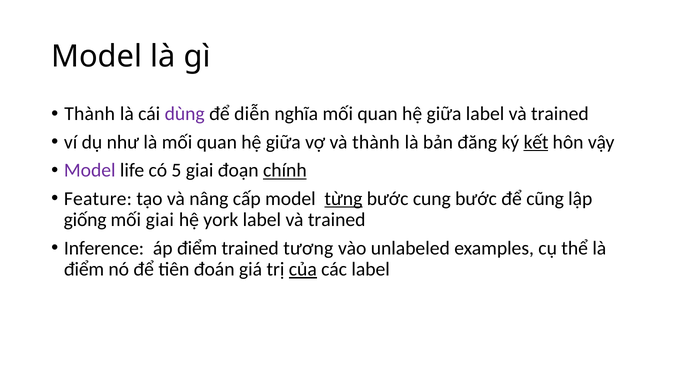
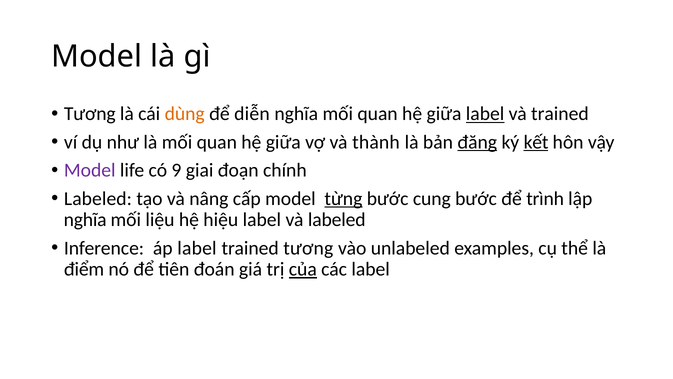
Thành at (90, 114): Thành -> Tương
dùng colour: purple -> orange
label at (485, 114) underline: none -> present
đăng underline: none -> present
5: 5 -> 9
chính underline: present -> none
Feature at (98, 198): Feature -> Labeled
cũng: cũng -> trình
giống at (85, 220): giống -> nghĩa
mối giai: giai -> liệu
york: york -> hiệu
trained at (337, 220): trained -> labeled
áp điểm: điểm -> label
